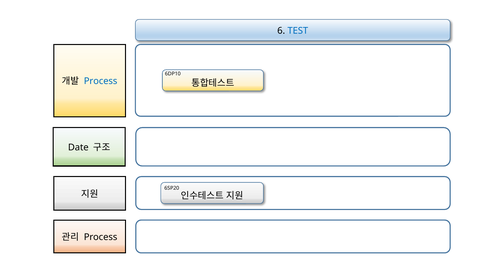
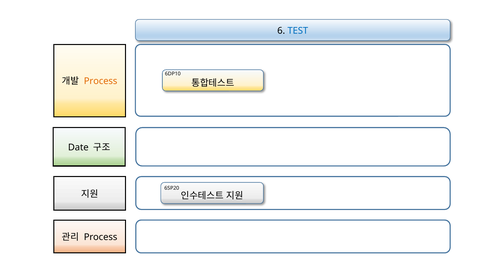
Process at (101, 81) colour: blue -> orange
